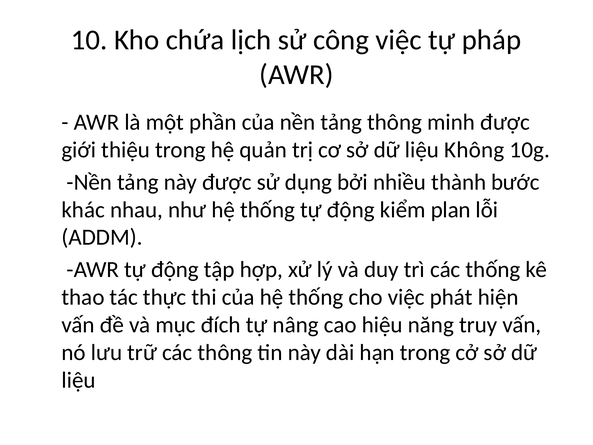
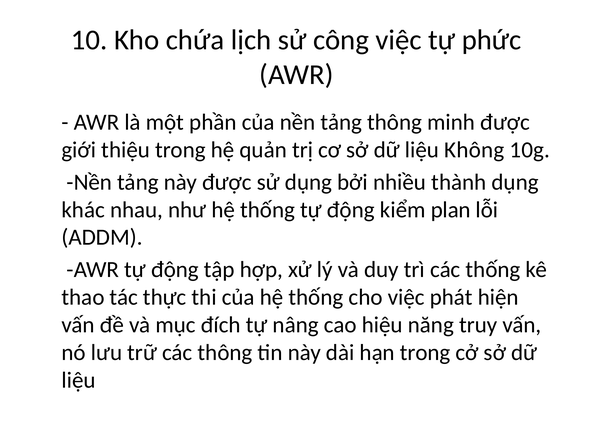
pháp: pháp -> phức
thành bước: bước -> dụng
